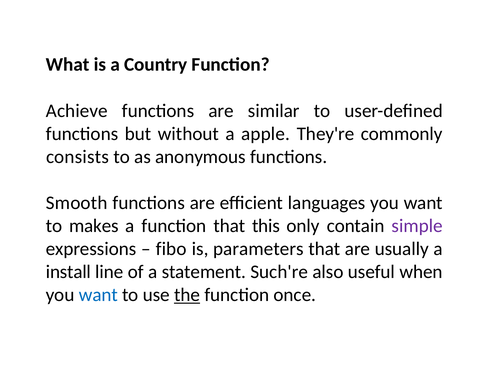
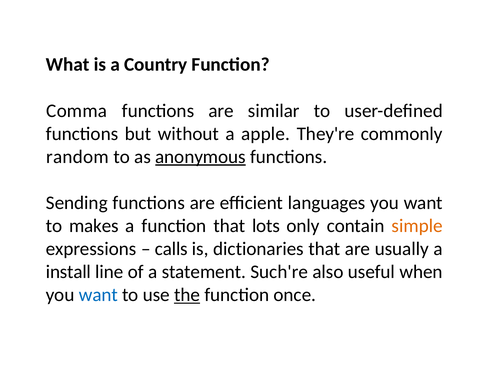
Achieve: Achieve -> Comma
consists: consists -> random
anonymous underline: none -> present
Smooth: Smooth -> Sending
this: this -> lots
simple colour: purple -> orange
fibo: fibo -> calls
parameters: parameters -> dictionaries
